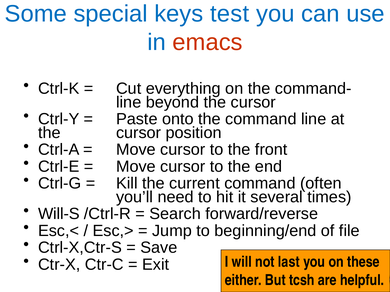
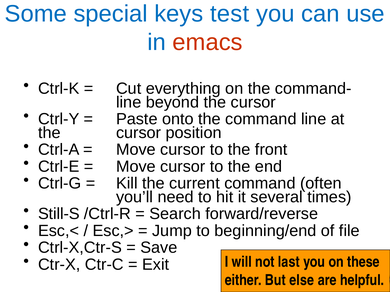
Will-S: Will-S -> Still-S
tcsh: tcsh -> else
